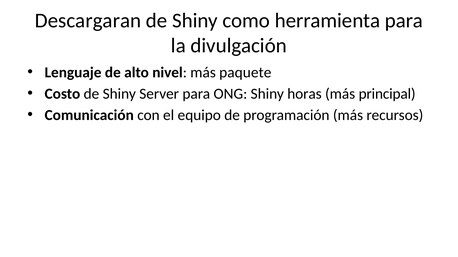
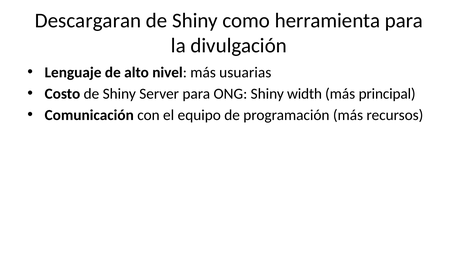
paquete: paquete -> usuarias
horas: horas -> width
